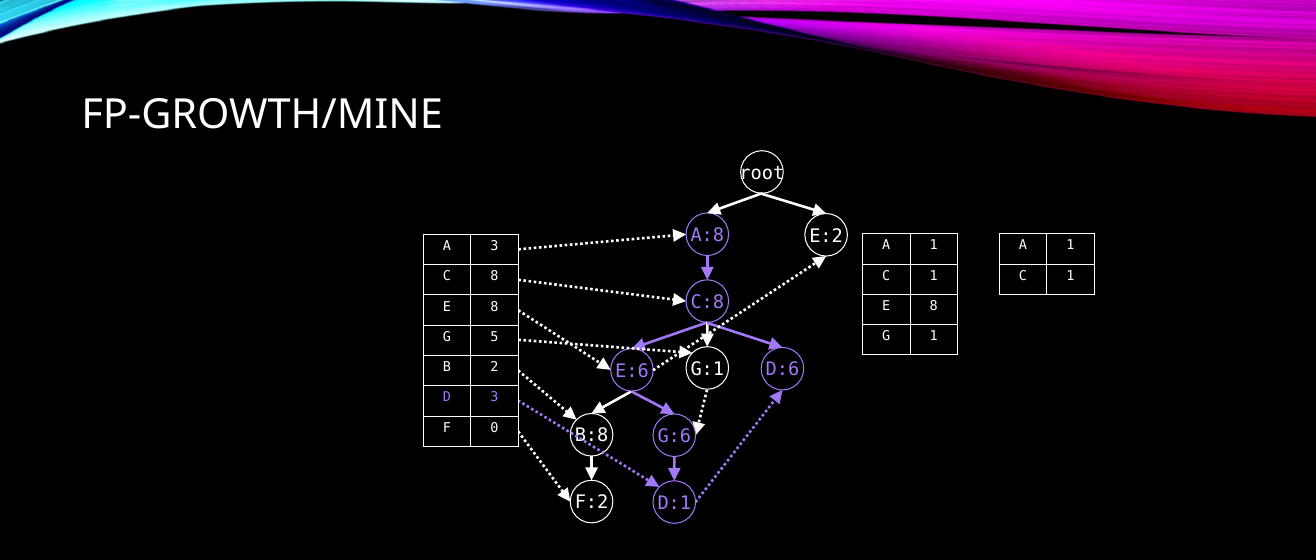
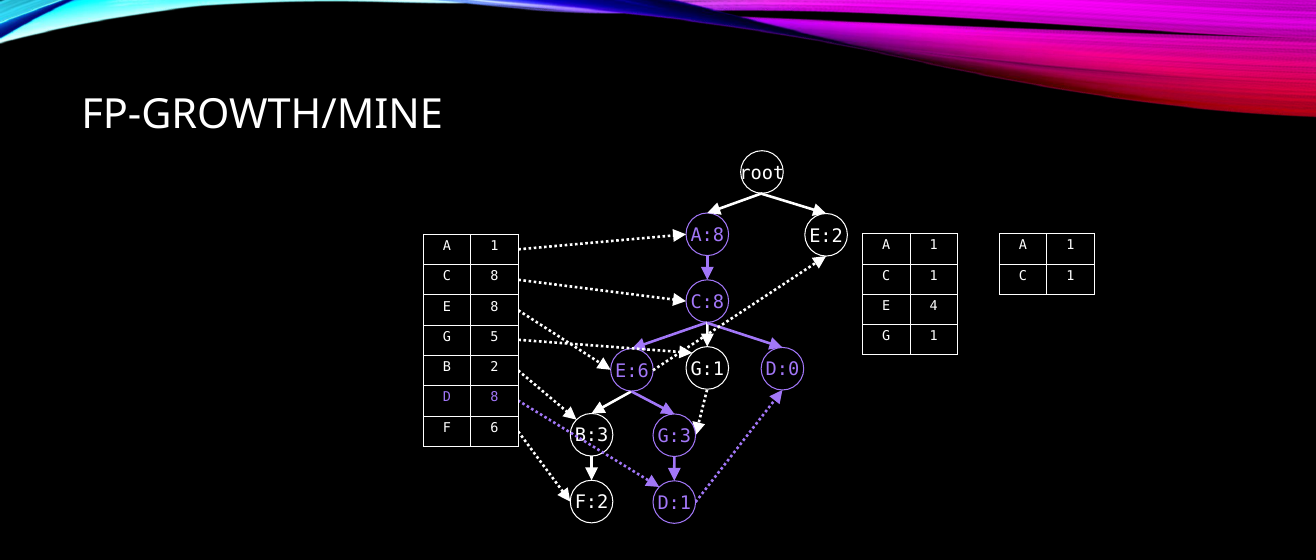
3 at (494, 246): 3 -> 1
8 at (934, 306): 8 -> 4
D:6: D:6 -> D:0
D 3: 3 -> 8
0: 0 -> 6
B:8: B:8 -> B:3
G:6: G:6 -> G:3
